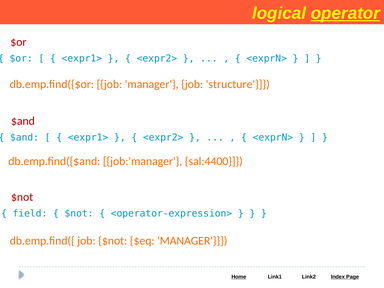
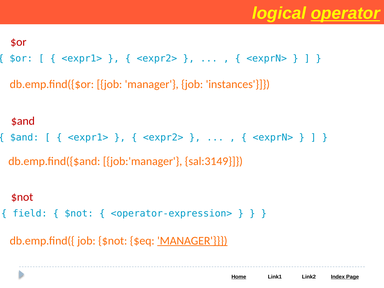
structure: structure -> instances
sal:4400: sal:4400 -> sal:3149
MANAGER at (192, 241) underline: none -> present
